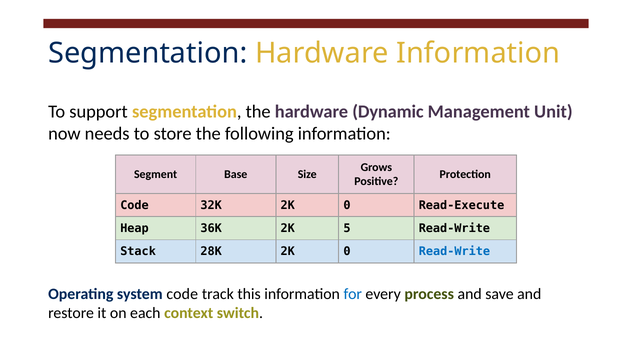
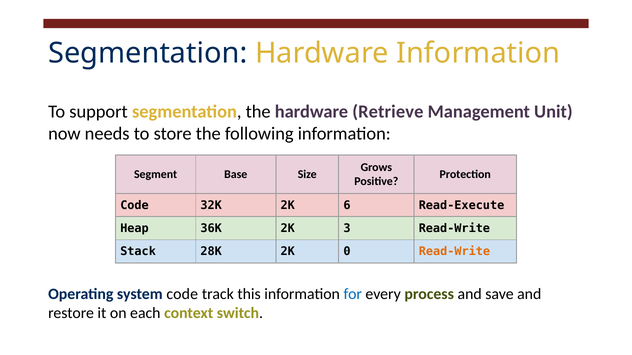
Dynamic: Dynamic -> Retrieve
32K 2K 0: 0 -> 6
5: 5 -> 3
Read-Write at (454, 252) colour: blue -> orange
